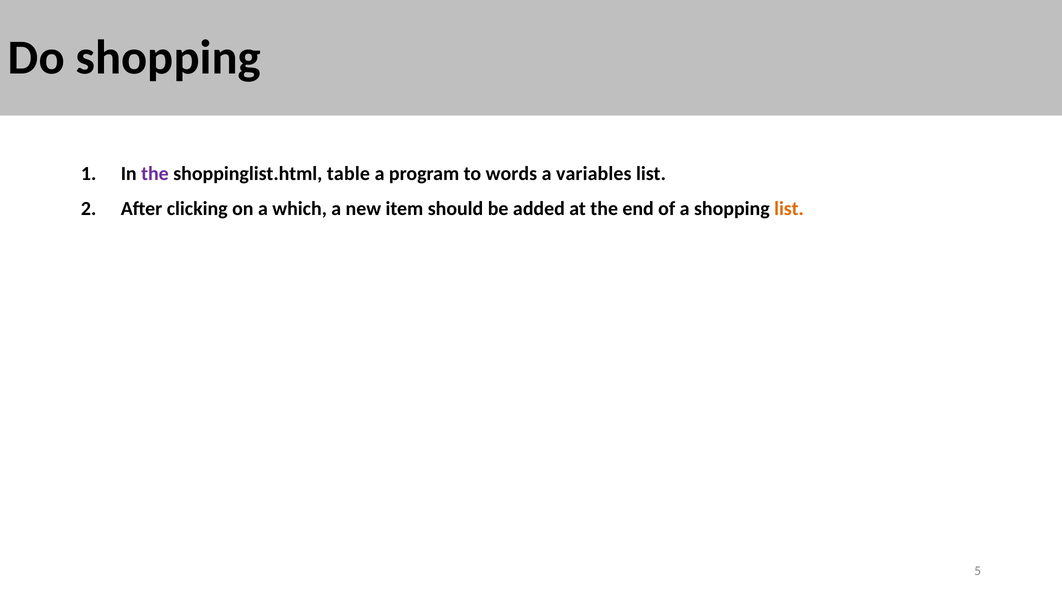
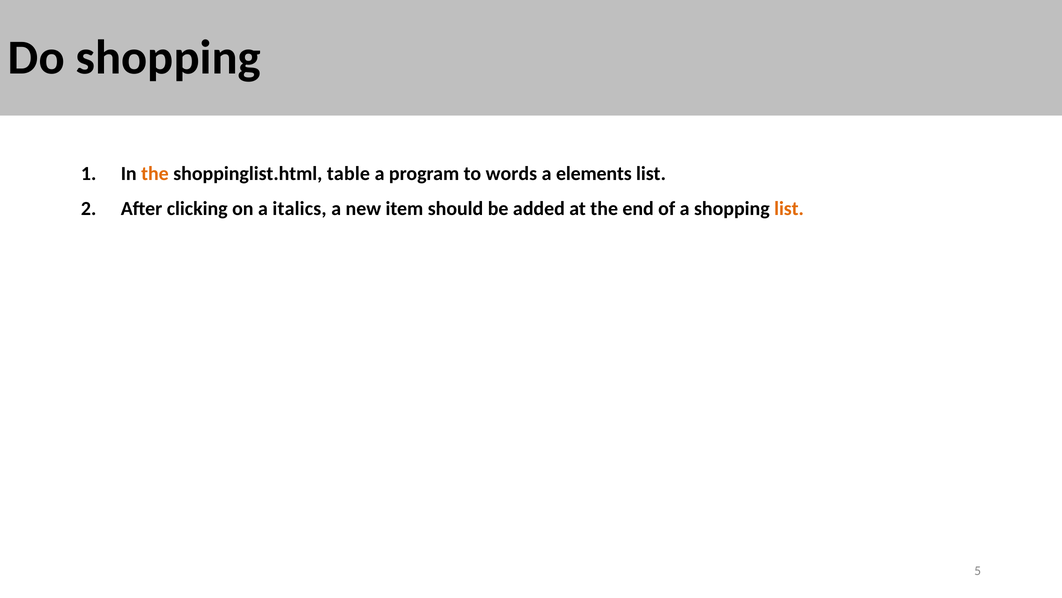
the at (155, 174) colour: purple -> orange
variables: variables -> elements
which: which -> italics
